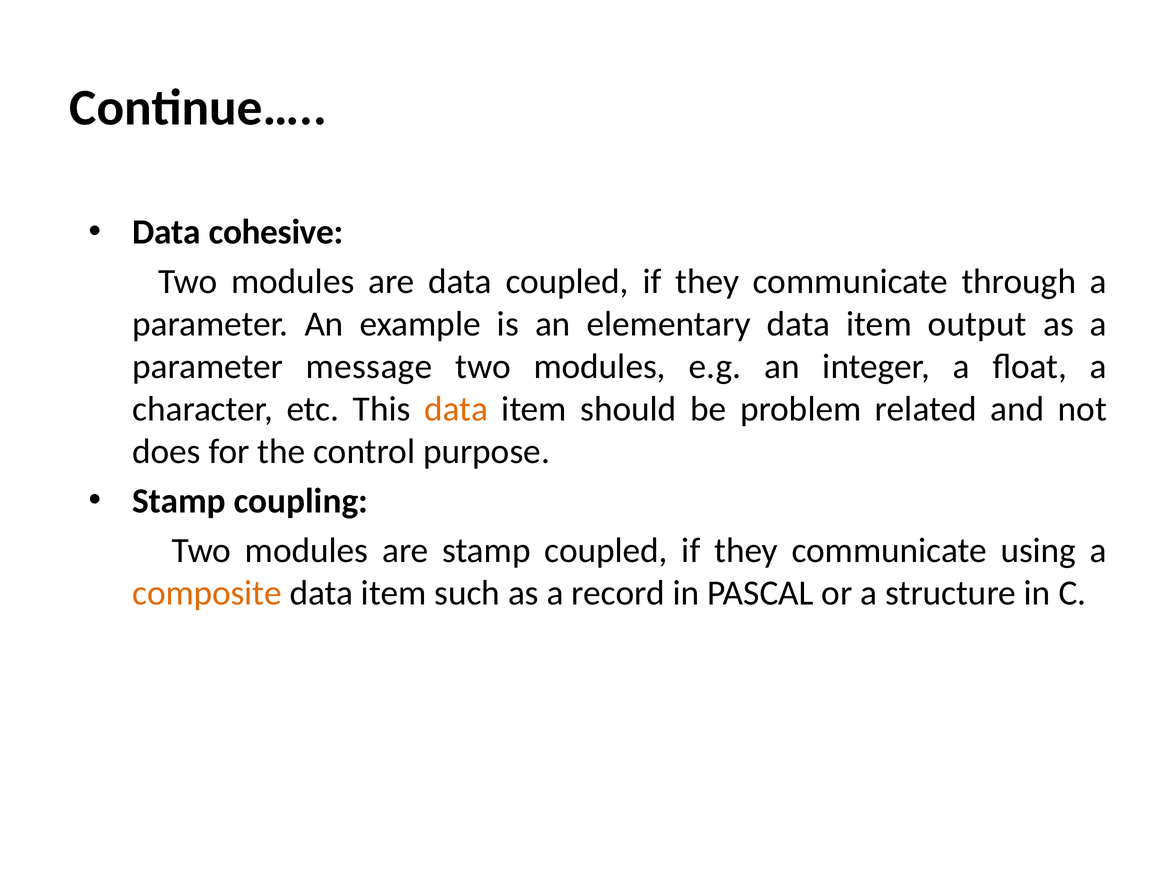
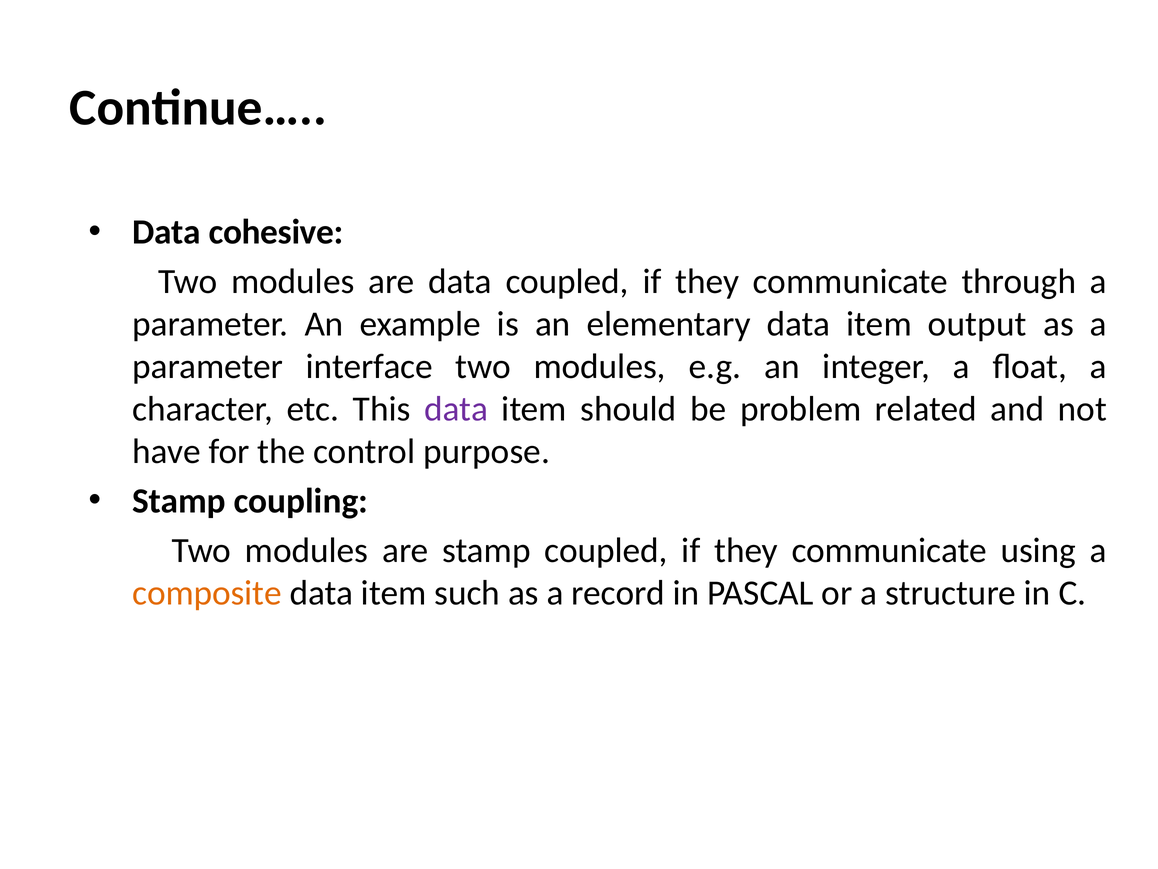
message: message -> interface
data at (456, 409) colour: orange -> purple
does: does -> have
